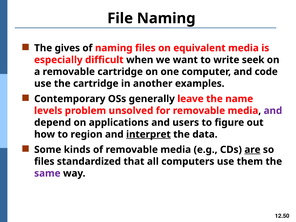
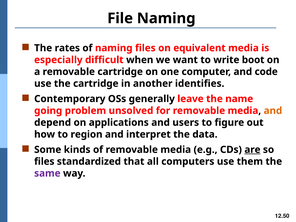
gives: gives -> rates
seek: seek -> boot
examples: examples -> identifies
levels: levels -> going
and at (273, 111) colour: purple -> orange
interpret underline: present -> none
